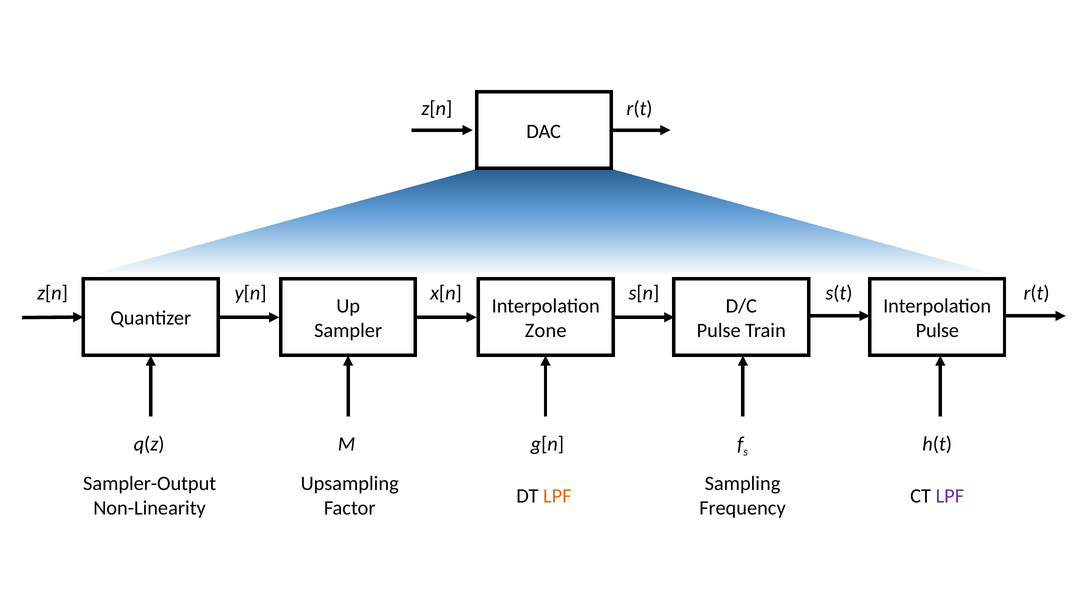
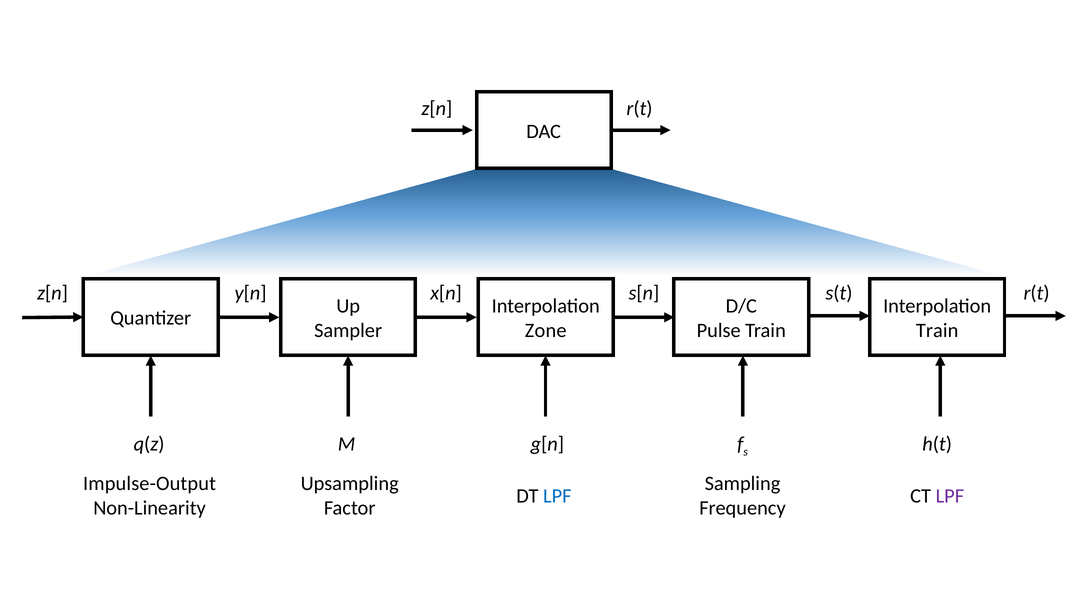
Pulse at (937, 330): Pulse -> Train
Sampler-Output: Sampler-Output -> Impulse-Output
LPF at (557, 496) colour: orange -> blue
